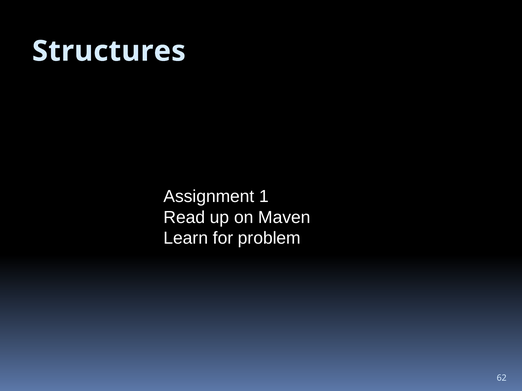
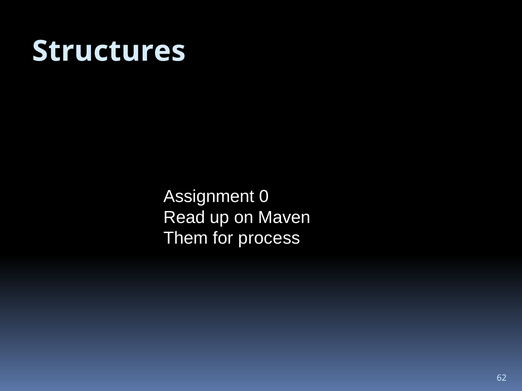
1: 1 -> 0
Learn: Learn -> Them
problem: problem -> process
